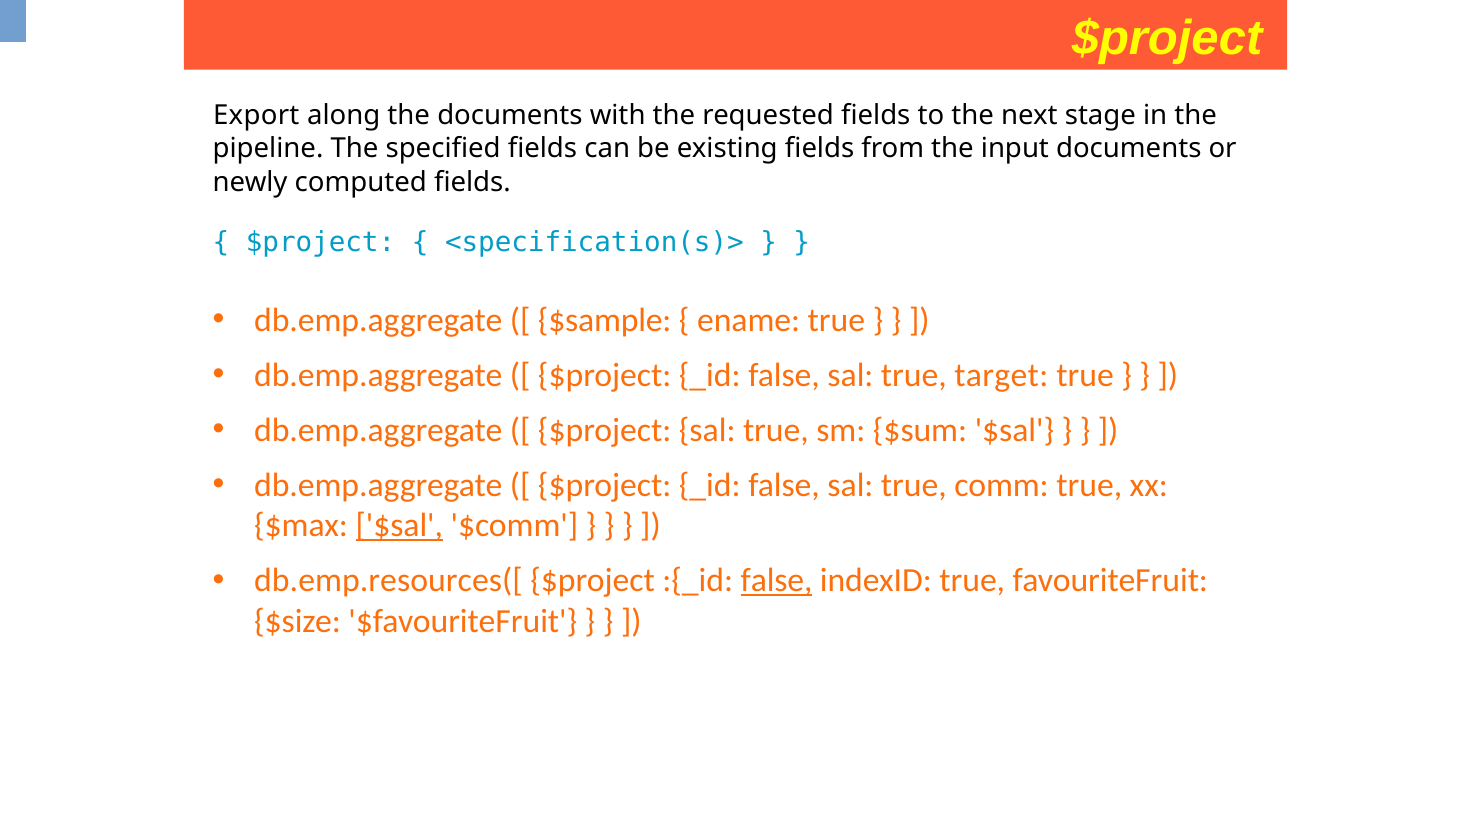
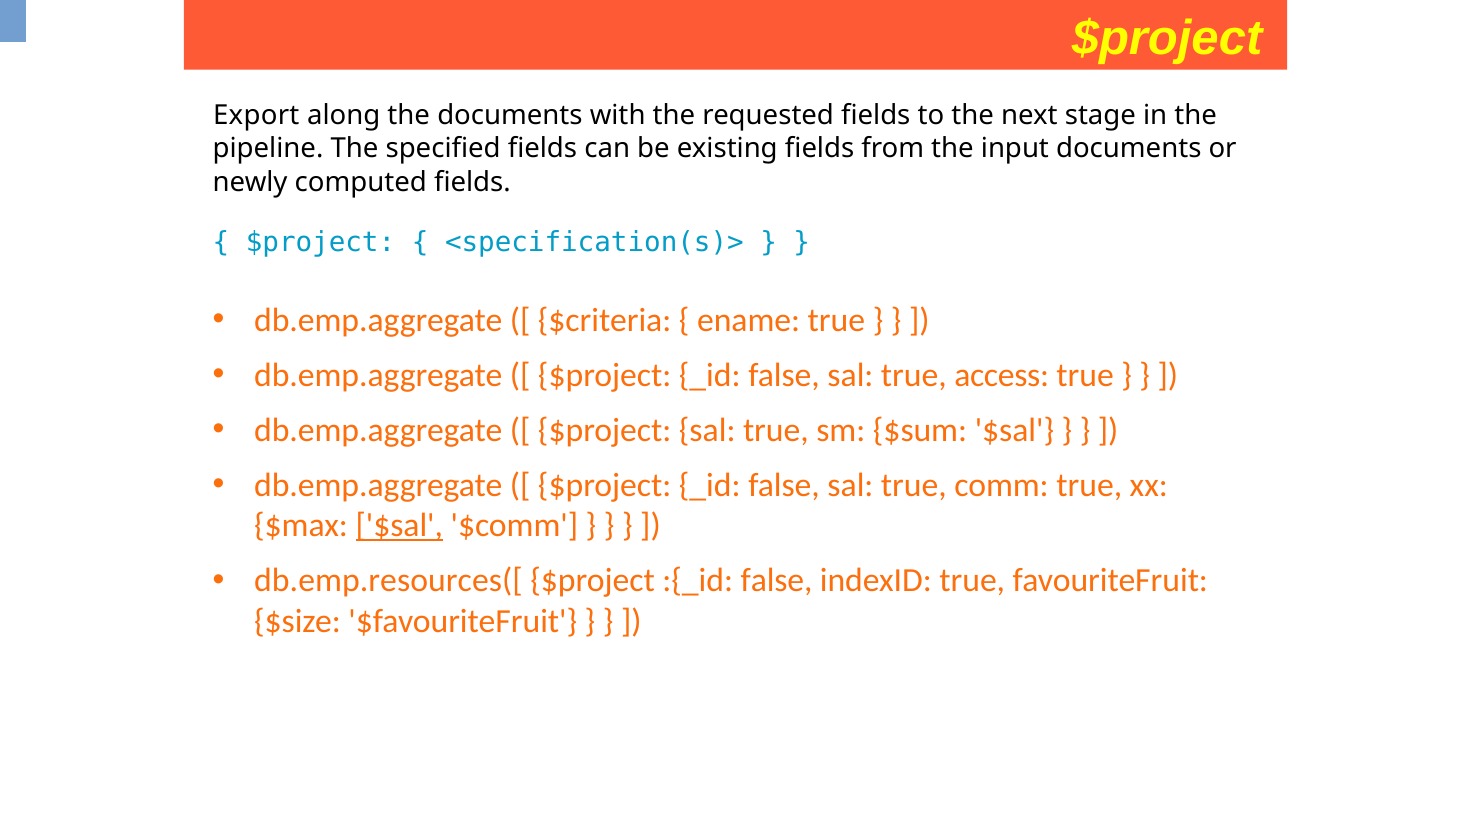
$sample: $sample -> $criteria
target: target -> access
false at (777, 581) underline: present -> none
